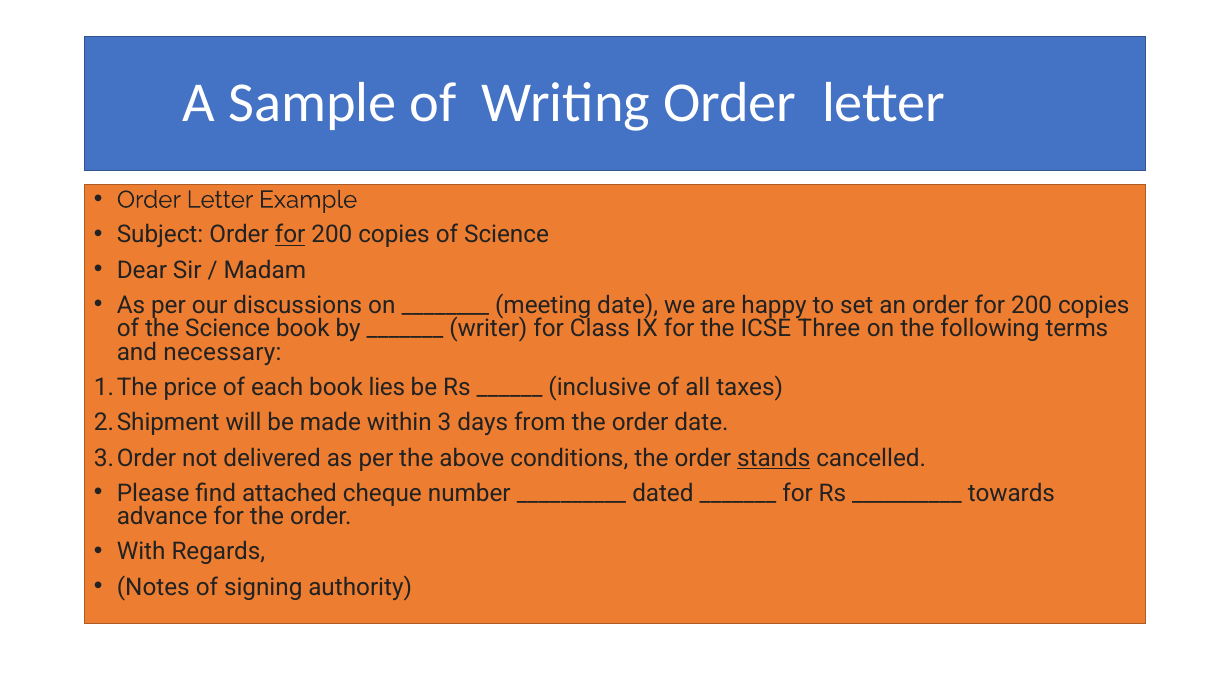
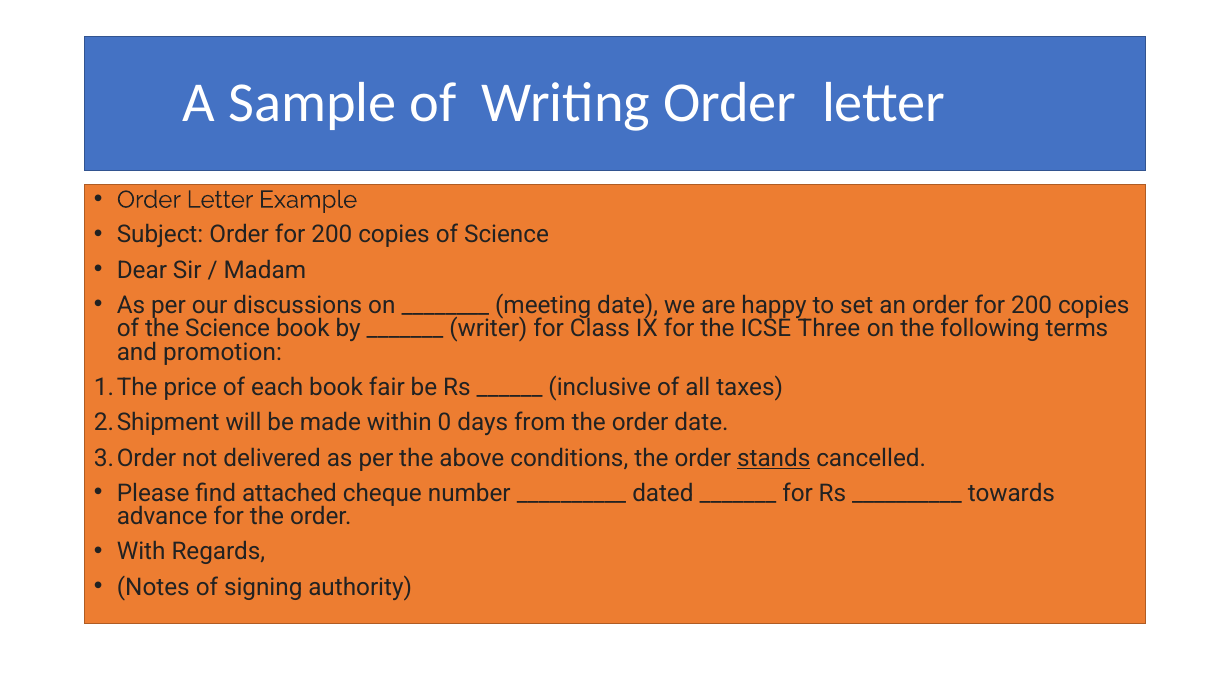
for at (290, 235) underline: present -> none
necessary: necessary -> promotion
lies: lies -> fair
3: 3 -> 0
